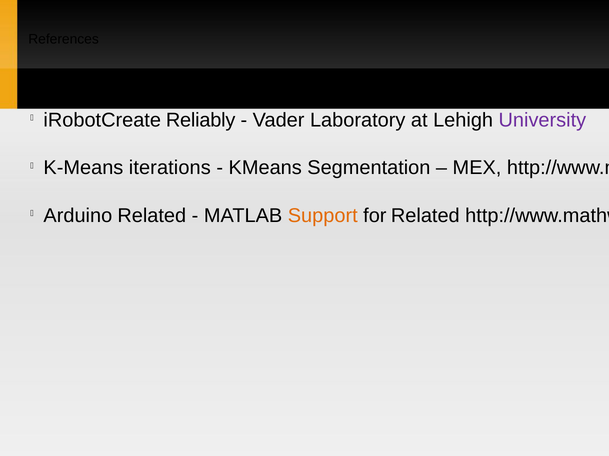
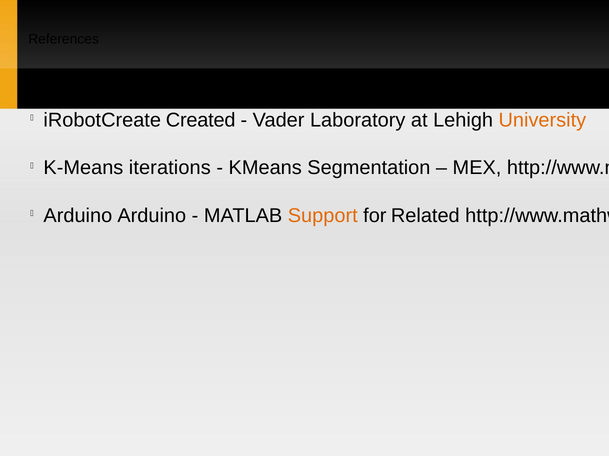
Reliably: Reliably -> Created
University colour: purple -> orange
Arduino Related: Related -> Arduino
